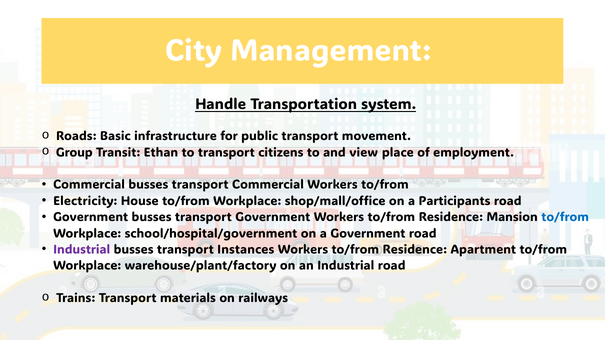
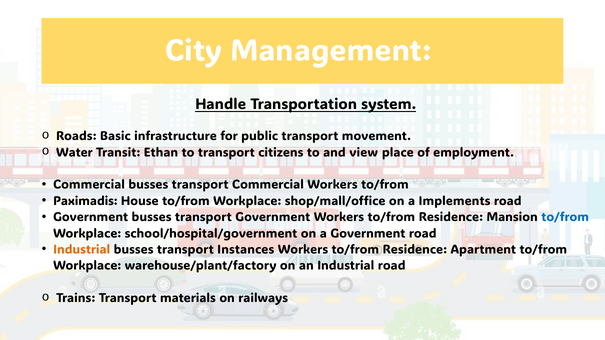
Group: Group -> Water
Electricity: Electricity -> Paximadis
Participants: Participants -> Implements
Industrial at (82, 250) colour: purple -> orange
